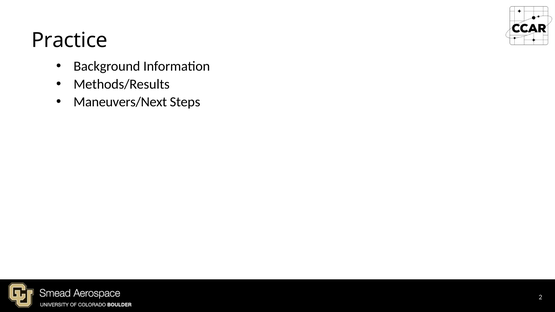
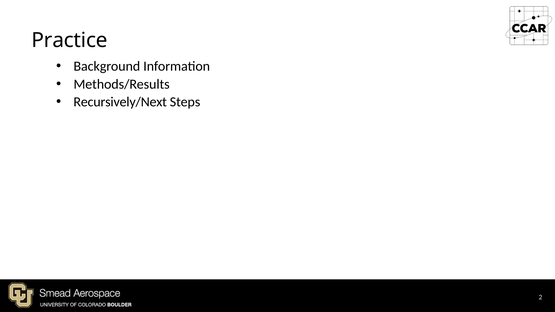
Maneuvers/Next: Maneuvers/Next -> Recursively/Next
